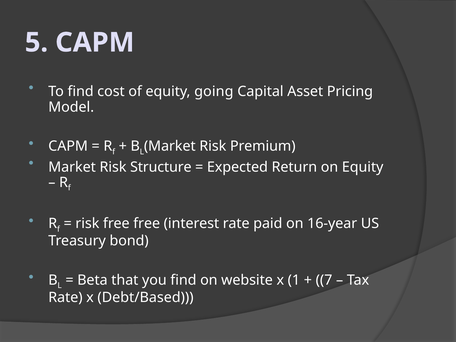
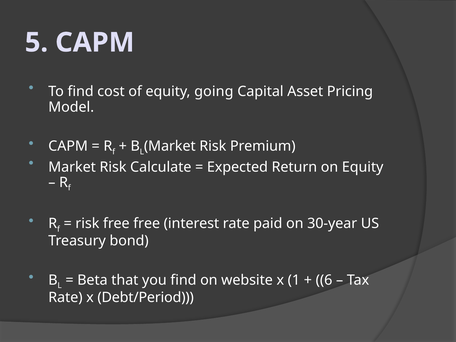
Structure: Structure -> Calculate
16-year: 16-year -> 30-year
7: 7 -> 6
Debt/Based: Debt/Based -> Debt/Period
